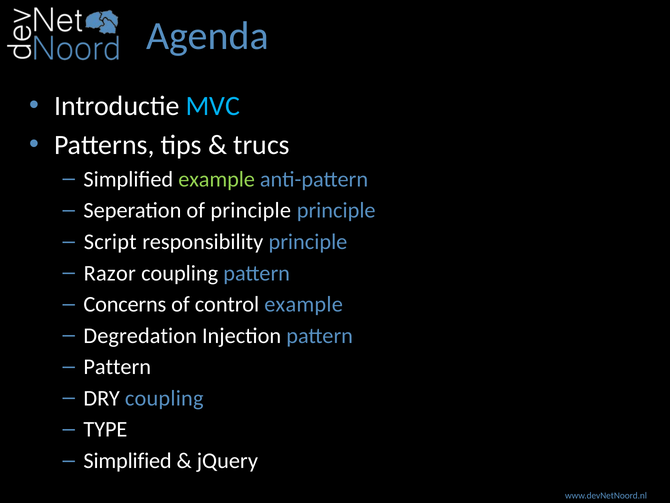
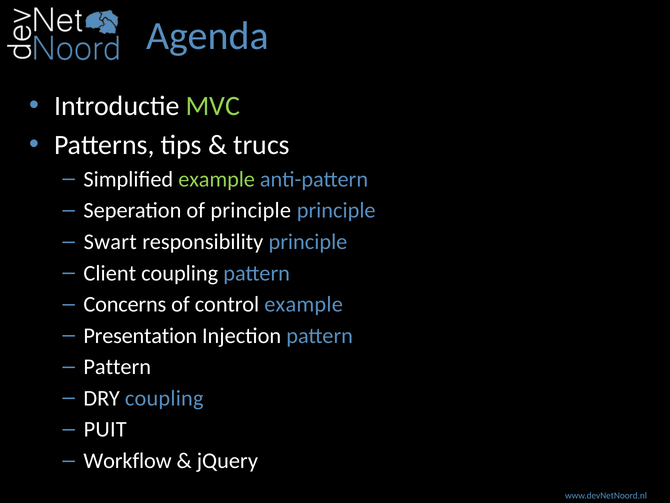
MVC colour: light blue -> light green
Script: Script -> Swart
Razor: Razor -> Client
Degredation: Degredation -> Presentation
TYPE: TYPE -> PUIT
Simplified at (128, 460): Simplified -> Workflow
